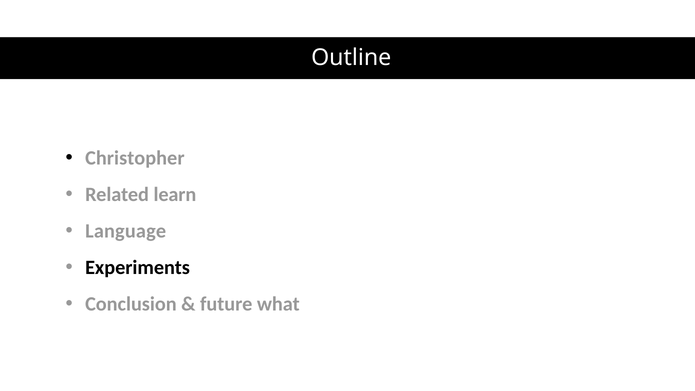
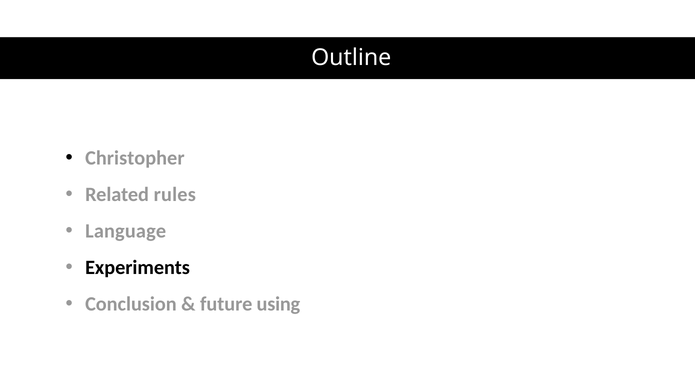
learn: learn -> rules
what: what -> using
